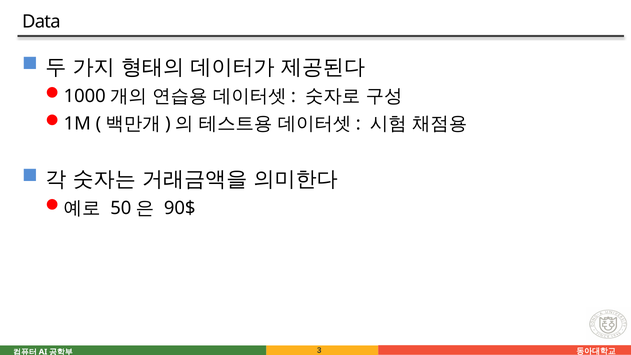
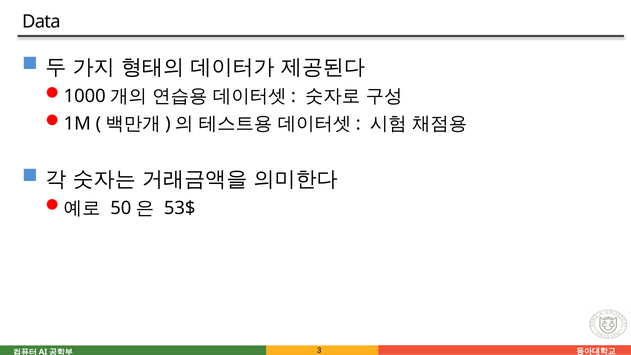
90$: 90$ -> 53$
